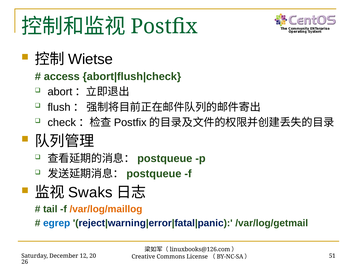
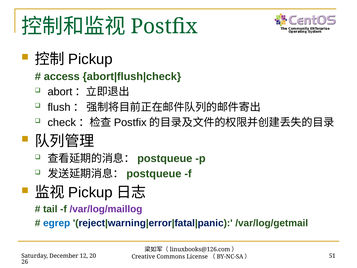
Wietse at (91, 59): Wietse -> Pickup
Swaks at (90, 192): Swaks -> Pickup
/var/log/maillog colour: orange -> purple
